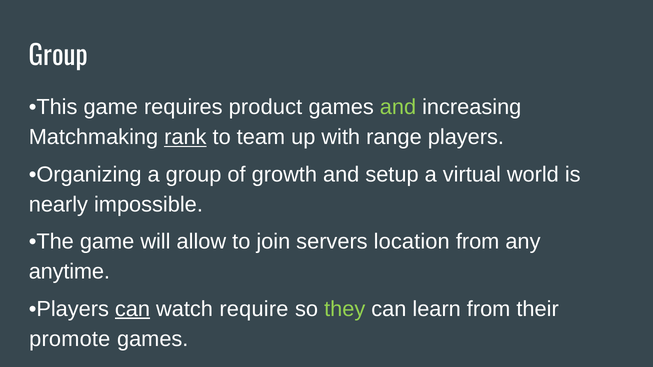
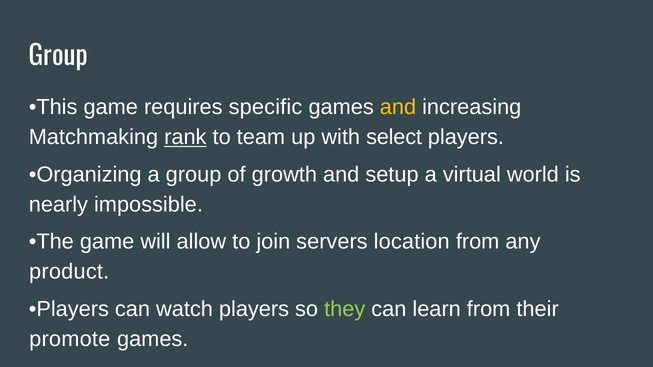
product: product -> specific
and at (398, 107) colour: light green -> yellow
range: range -> select
anytime: anytime -> product
can at (133, 309) underline: present -> none
watch require: require -> players
